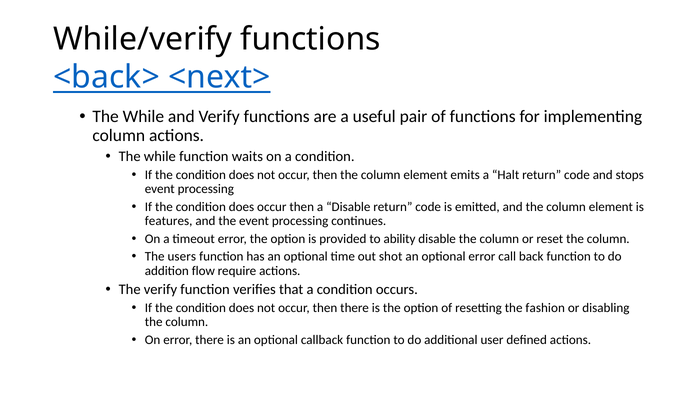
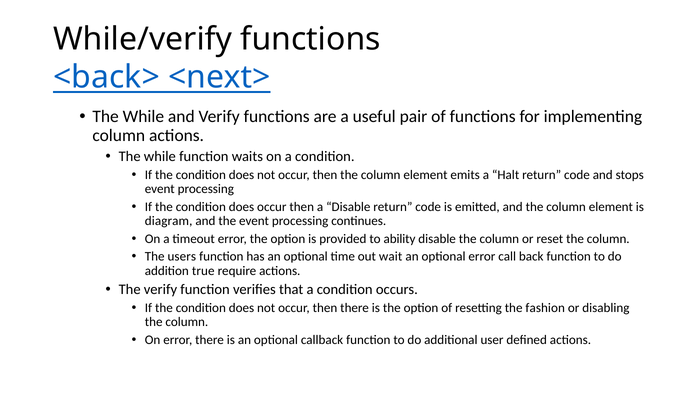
features: features -> diagram
shot: shot -> wait
flow: flow -> true
